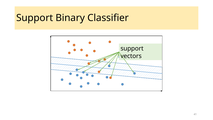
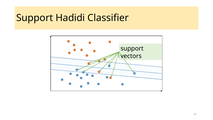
Binary: Binary -> Hadidi
